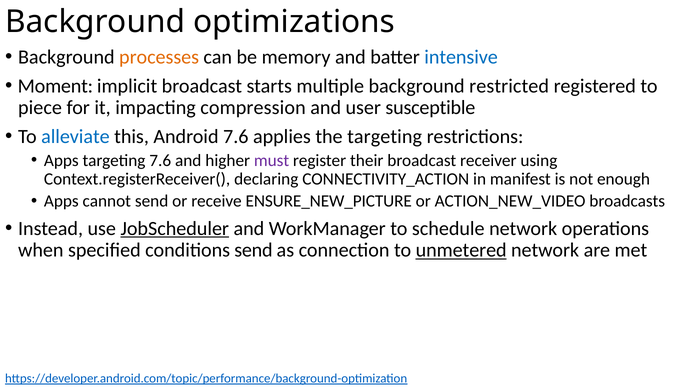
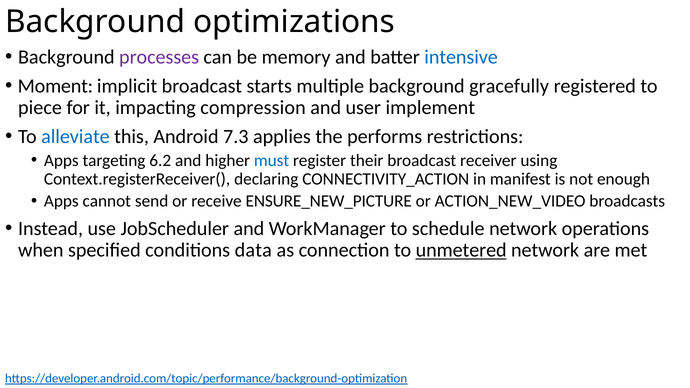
processes colour: orange -> purple
restricted: restricted -> gracefully
susceptible: susceptible -> implement
Android 7.6: 7.6 -> 7.3
the targeting: targeting -> performs
targeting 7.6: 7.6 -> 6.2
must colour: purple -> blue
JobScheduler underline: present -> none
conditions send: send -> data
